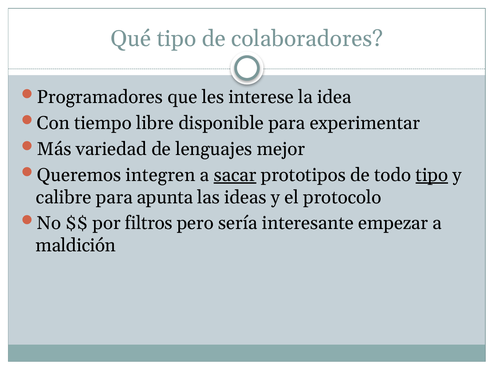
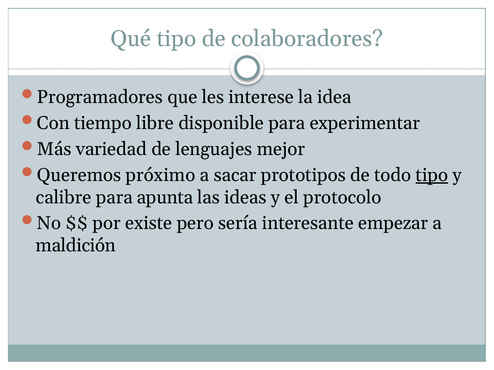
integren: integren -> próximo
sacar underline: present -> none
filtros: filtros -> existe
